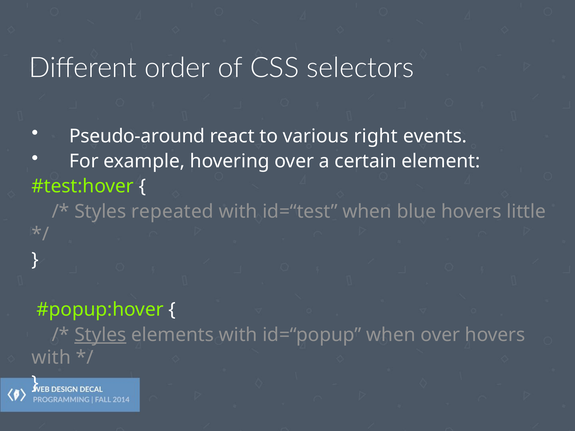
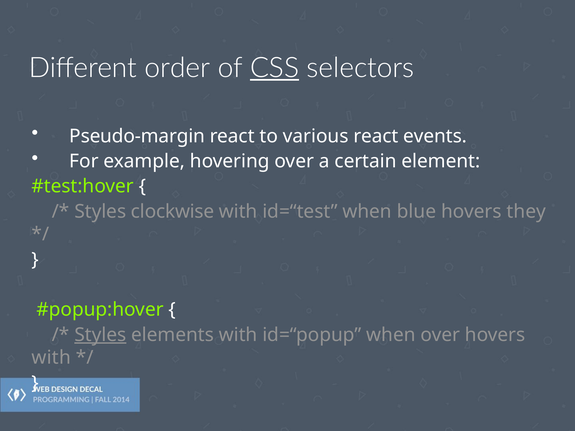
CSS underline: none -> present
Pseudo-around: Pseudo-around -> Pseudo-margin
various right: right -> react
repeated: repeated -> clockwise
little: little -> they
